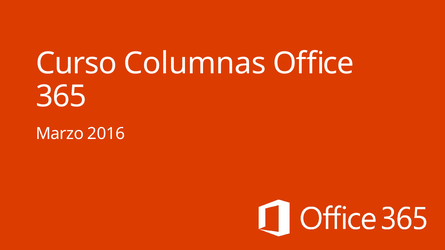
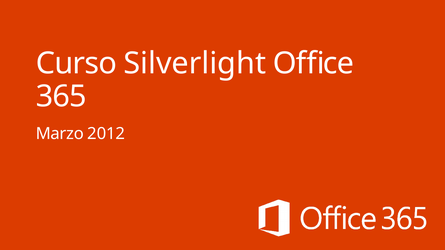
Columnas: Columnas -> Silverlight
2016: 2016 -> 2012
